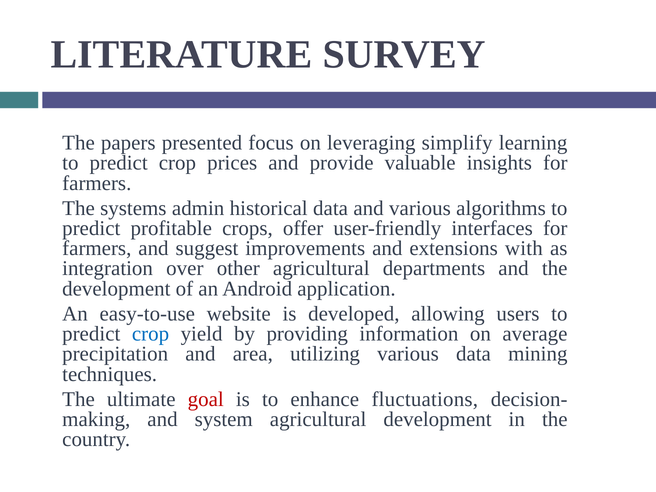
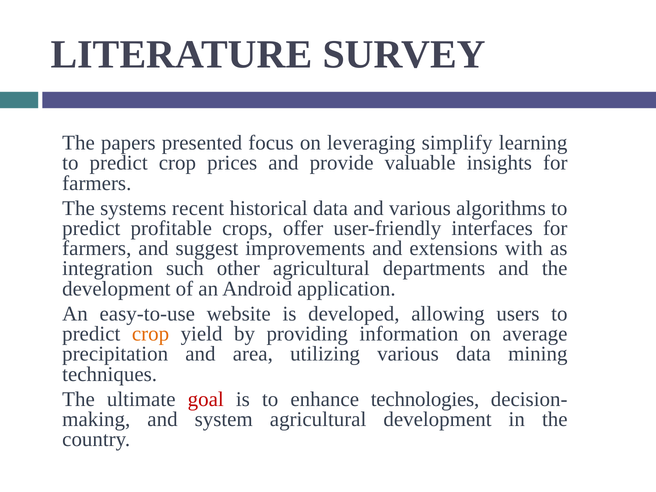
admin: admin -> recent
over: over -> such
crop at (151, 334) colour: blue -> orange
fluctuations: fluctuations -> technologies
